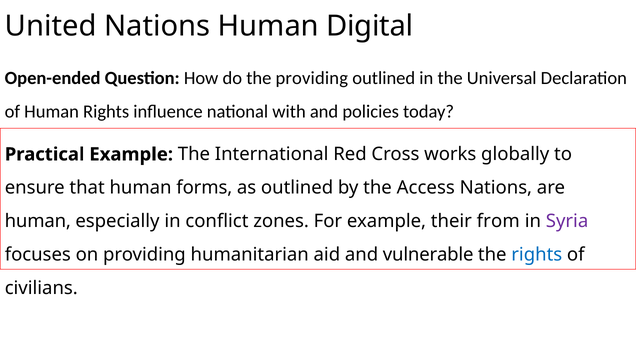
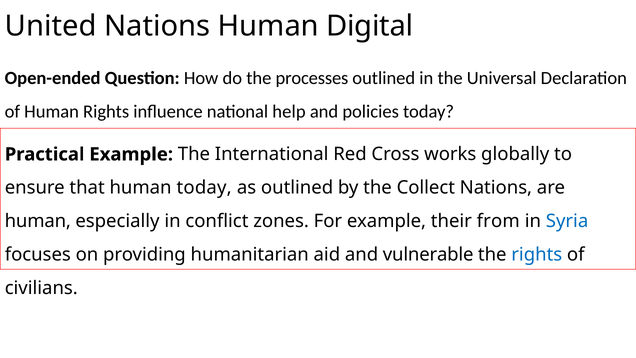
the providing: providing -> processes
with: with -> help
human forms: forms -> today
Access: Access -> Collect
Syria colour: purple -> blue
